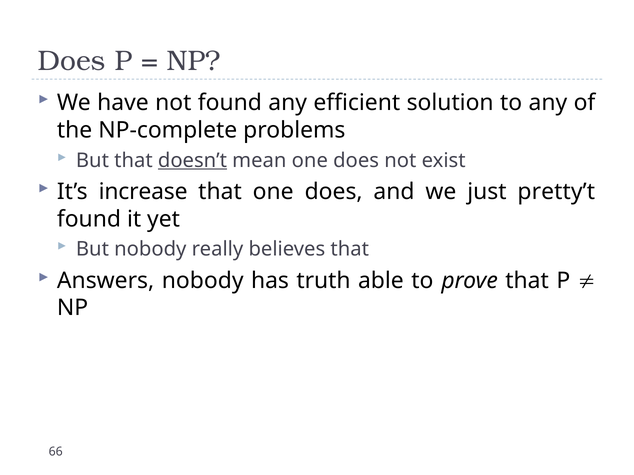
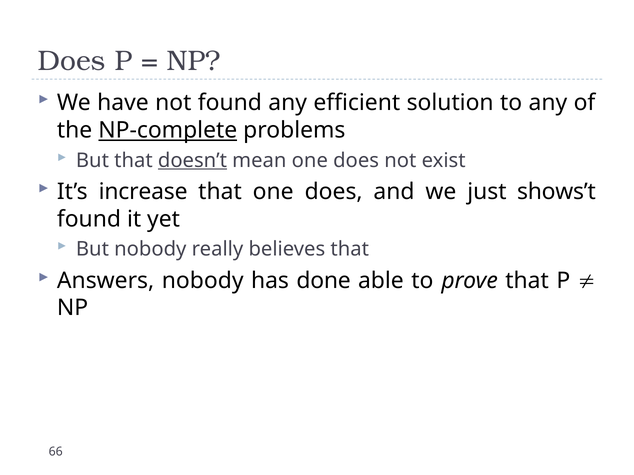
NP-complete underline: none -> present
pretty’t: pretty’t -> shows’t
truth: truth -> done
